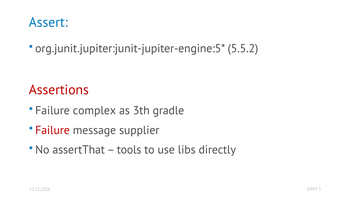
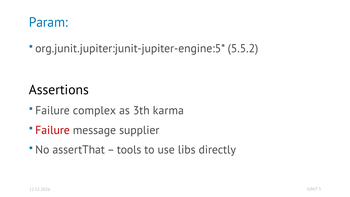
Assert: Assert -> Param
Assertions colour: red -> black
gradle: gradle -> karma
